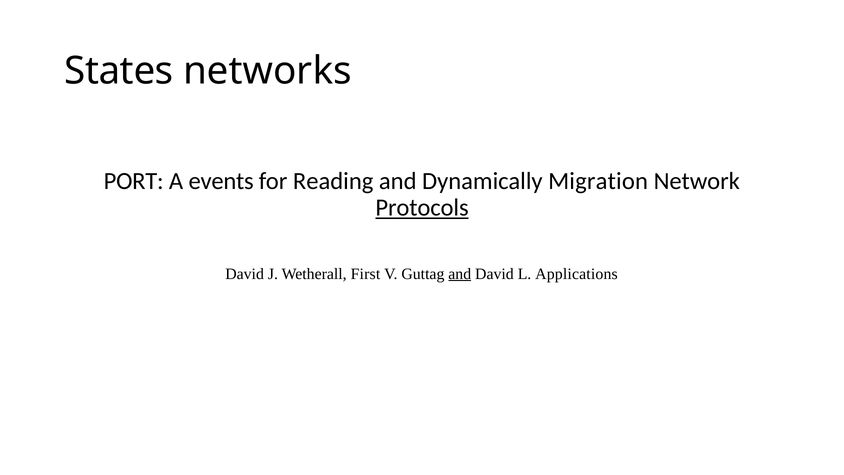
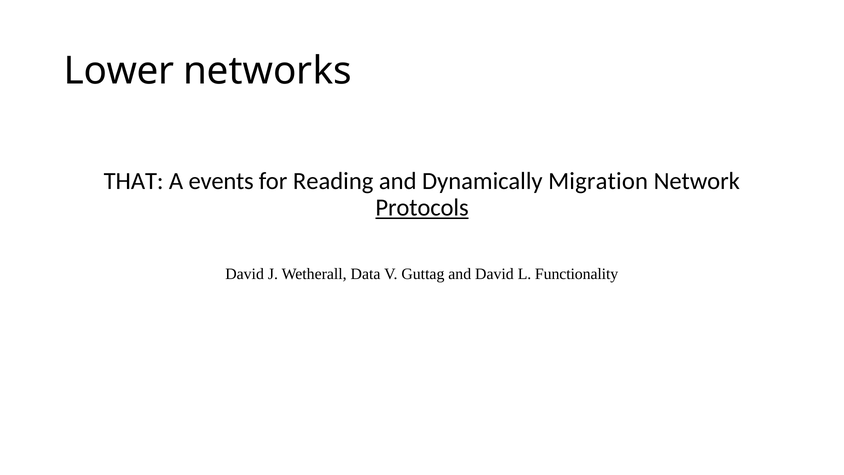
States: States -> Lower
PORT: PORT -> THAT
First: First -> Data
and at (460, 274) underline: present -> none
Applications: Applications -> Functionality
